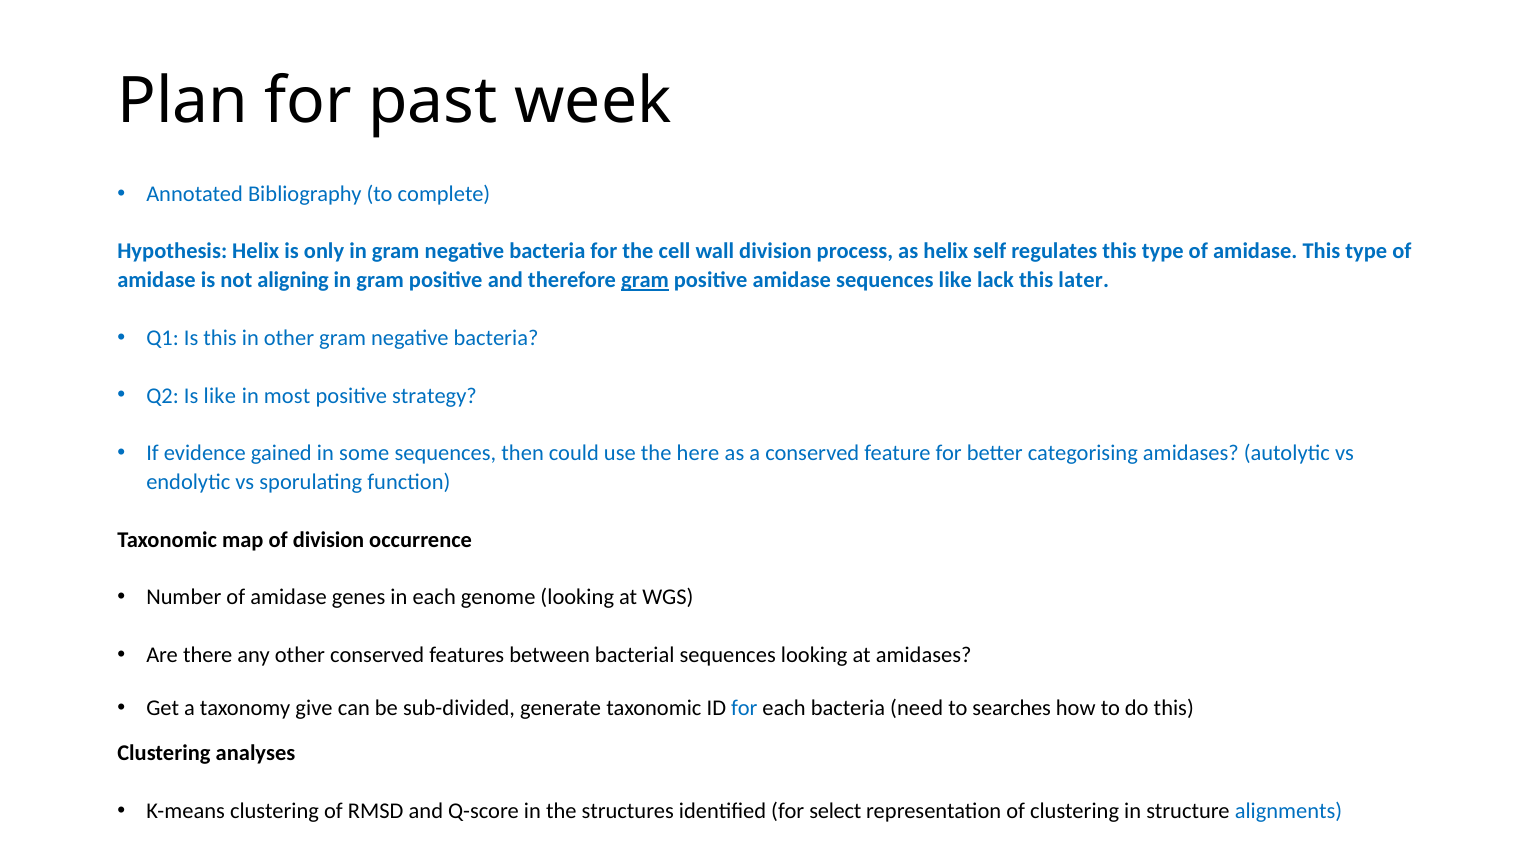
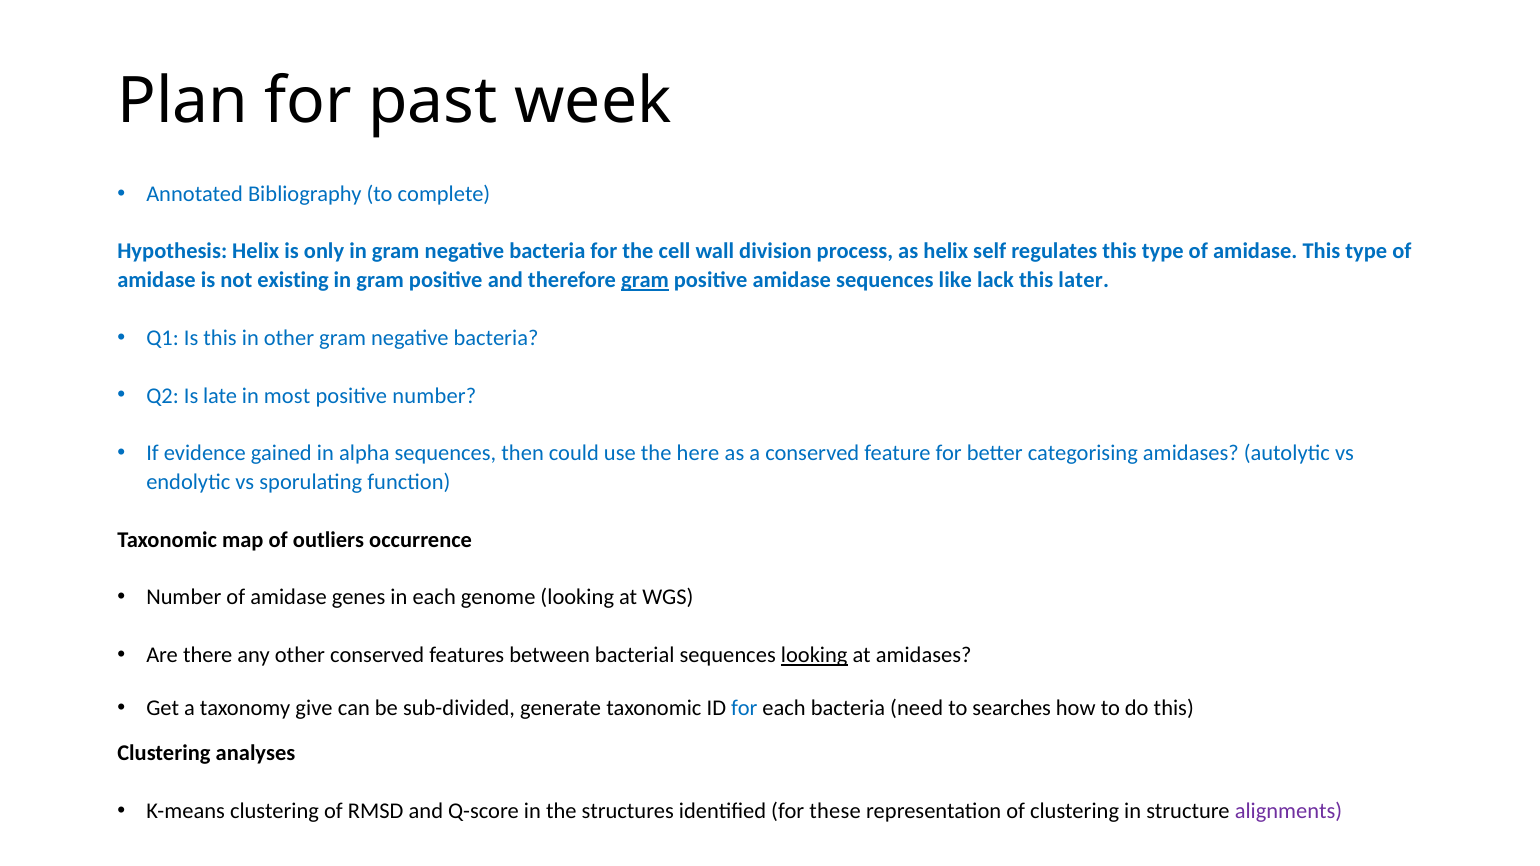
aligning: aligning -> existing
Is like: like -> late
positive strategy: strategy -> number
some: some -> alpha
of division: division -> outliers
looking at (814, 655) underline: none -> present
select: select -> these
alignments colour: blue -> purple
